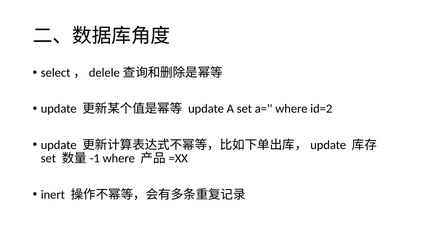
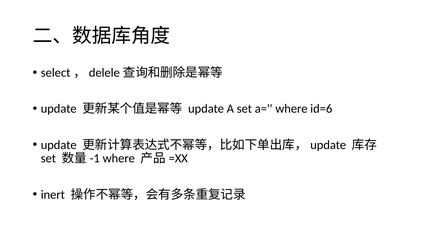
id=2: id=2 -> id=6
